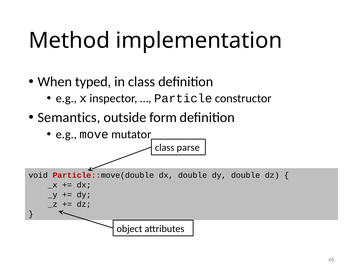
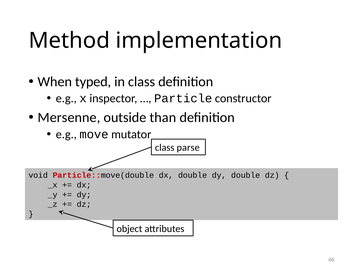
Semantics: Semantics -> Mersenne
form: form -> than
